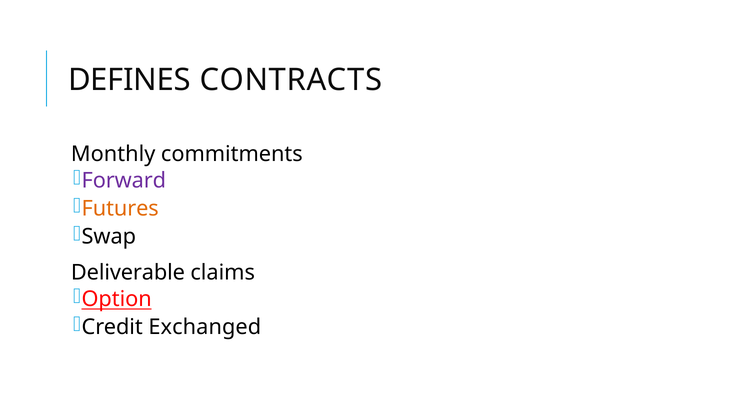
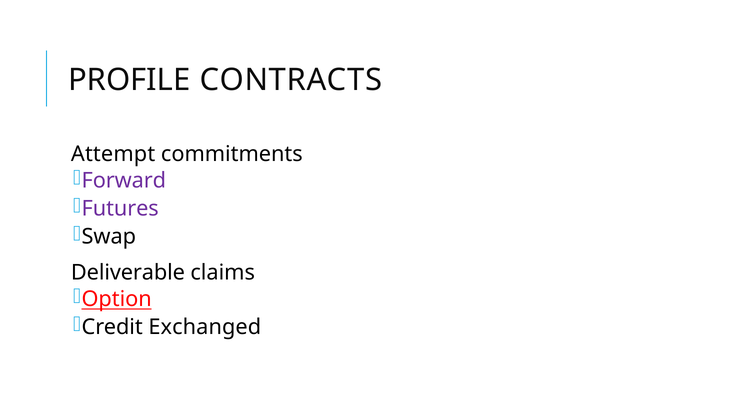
DEFINES: DEFINES -> PROFILE
Monthly: Monthly -> Attempt
Futures colour: orange -> purple
